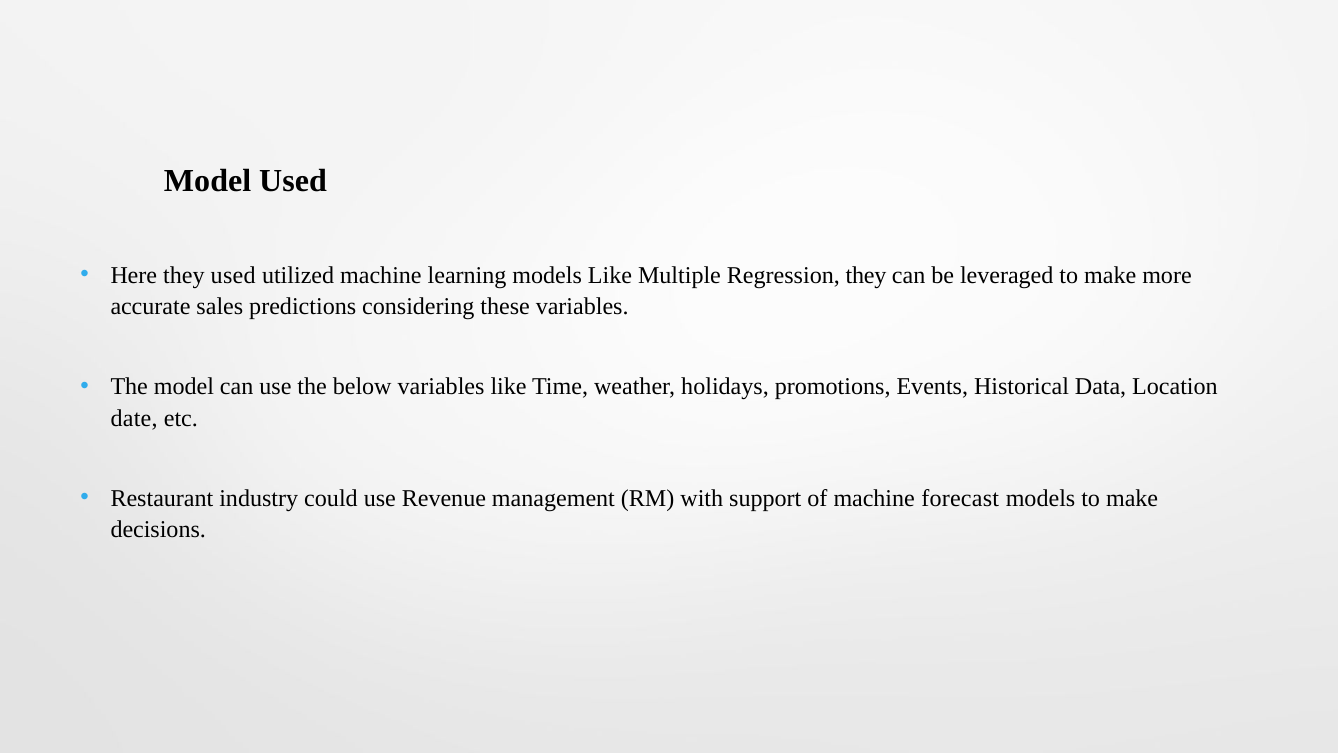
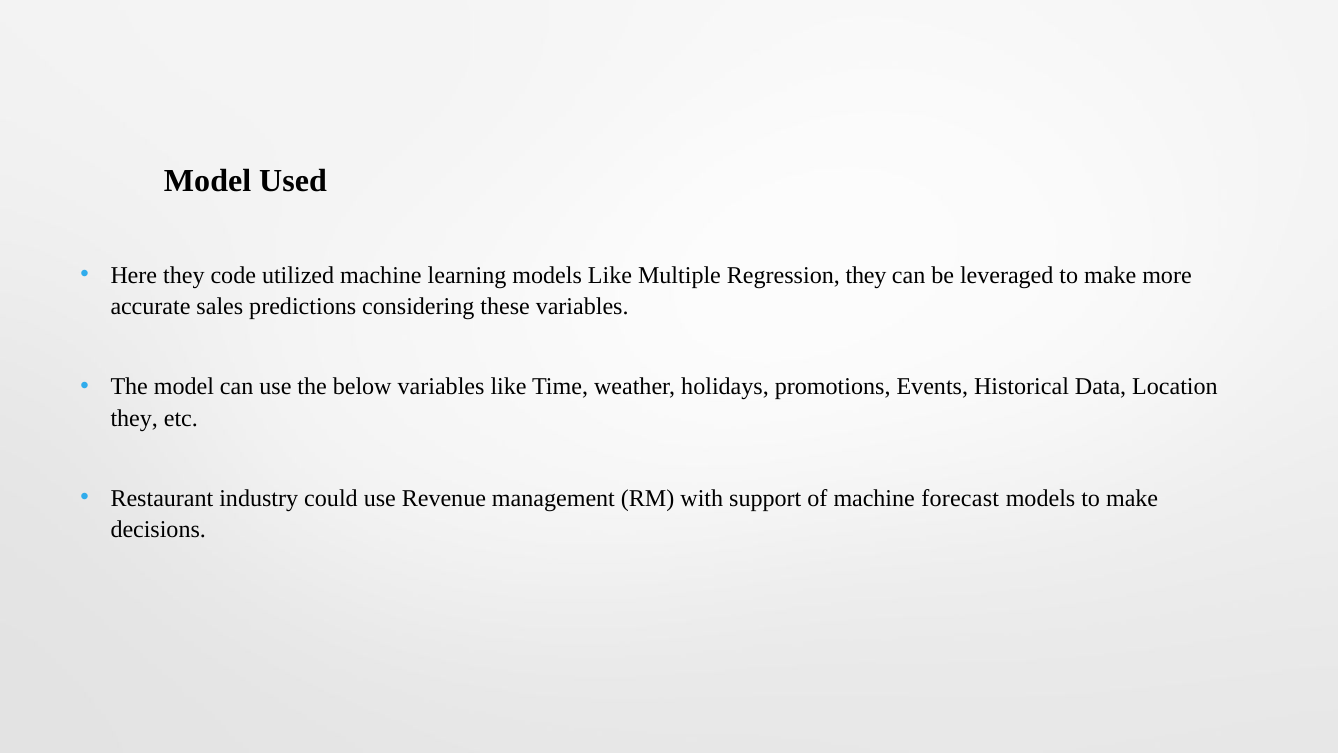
they used: used -> code
date at (134, 418): date -> they
